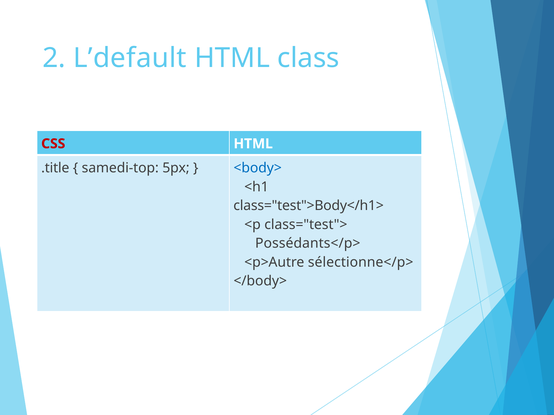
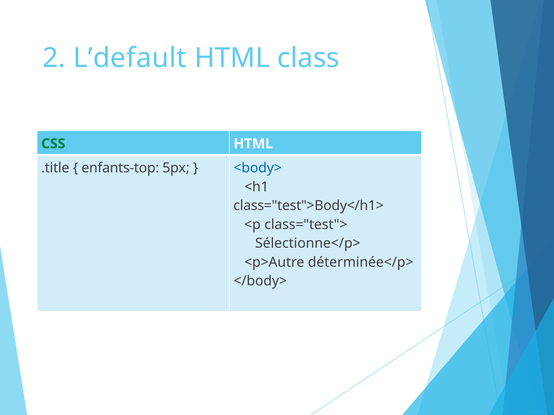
CSS colour: red -> green
samedi-top: samedi-top -> enfants-top
Possédants</p>: Possédants</p> -> Sélectionne</p>
sélectionne</p>: sélectionne</p> -> déterminée</p>
